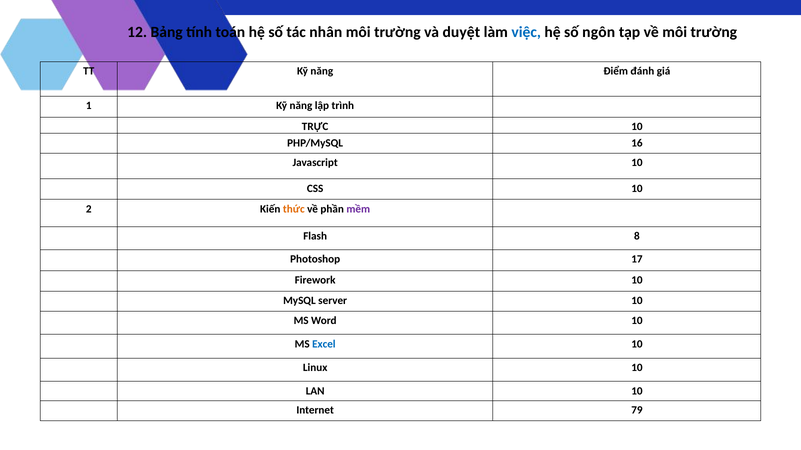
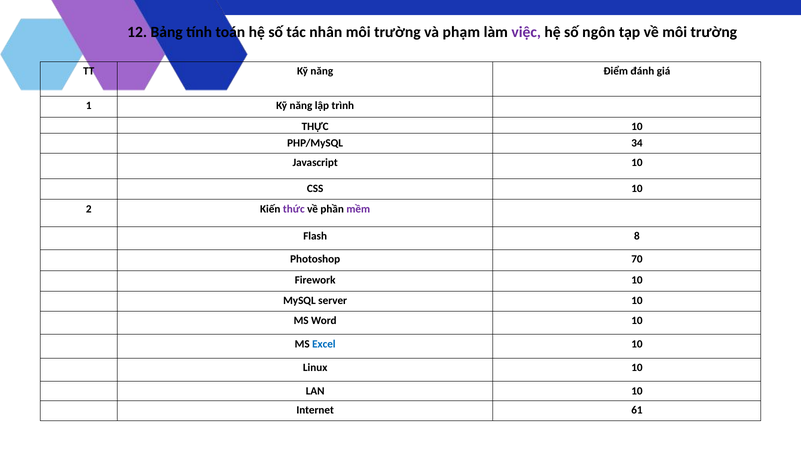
duyệt: duyệt -> phạm
việc colour: blue -> purple
TRỰC: TRỰC -> THỰC
16: 16 -> 34
thức colour: orange -> purple
17: 17 -> 70
79: 79 -> 61
